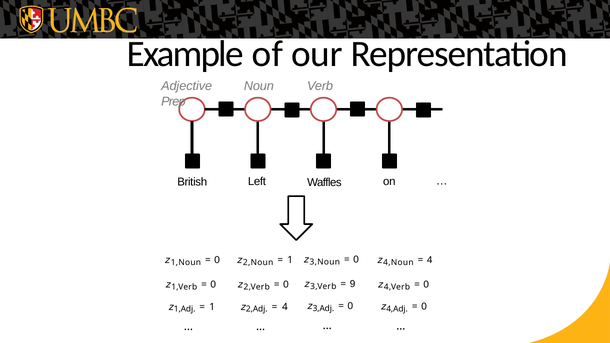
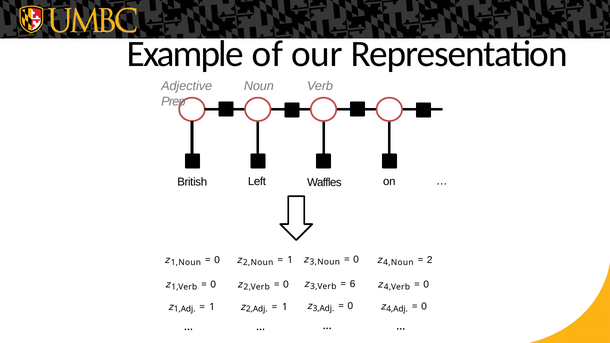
4 at (430, 260): 4 -> 2
9: 9 -> 6
4 at (285, 307): 4 -> 1
